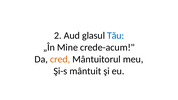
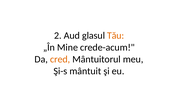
Tău colour: blue -> orange
